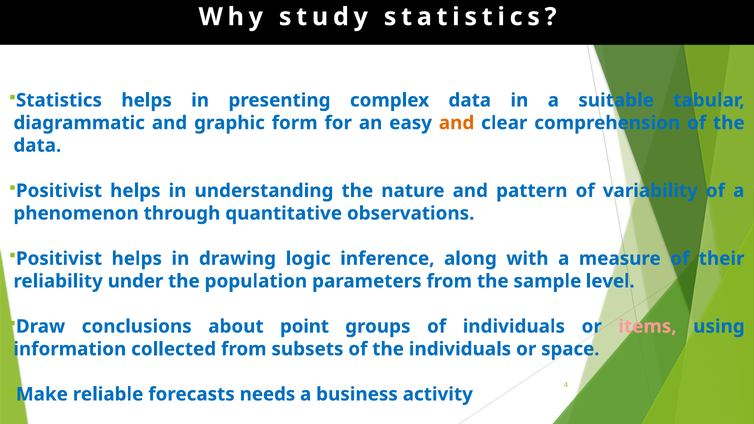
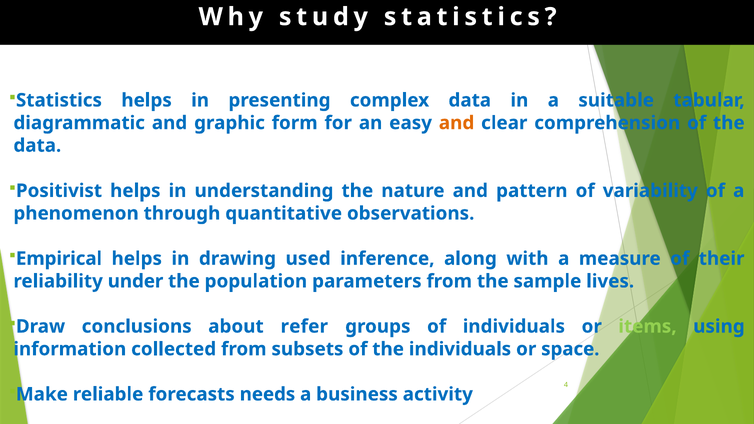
Positivist at (59, 259): Positivist -> Empirical
logic: logic -> used
level: level -> lives
point: point -> refer
items colour: pink -> light green
